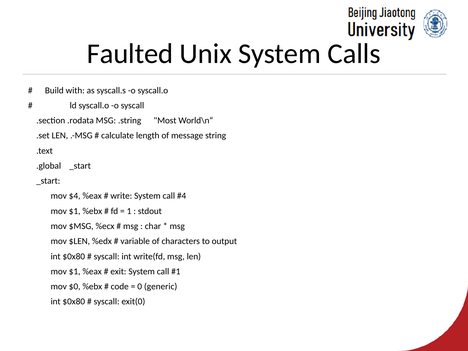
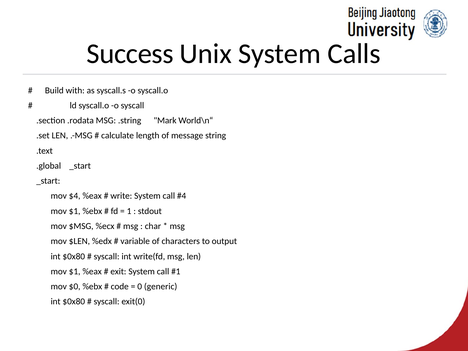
Faulted: Faulted -> Success
Most: Most -> Mark
